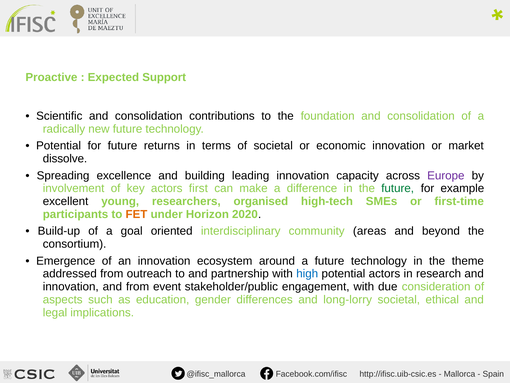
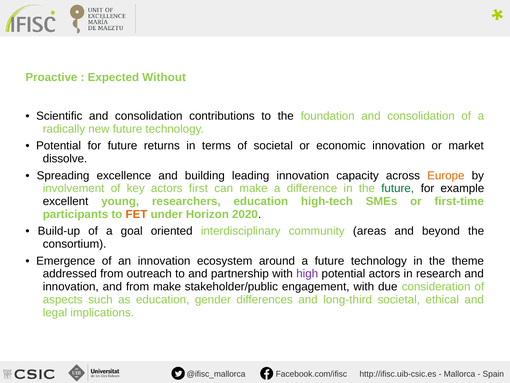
Support: Support -> Without
Europe colour: purple -> orange
researchers organised: organised -> education
high colour: blue -> purple
from event: event -> make
long-lorry: long-lorry -> long-third
